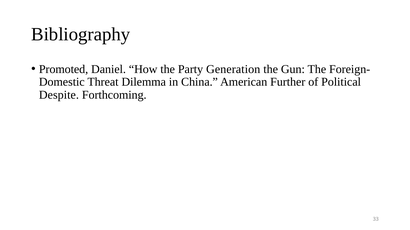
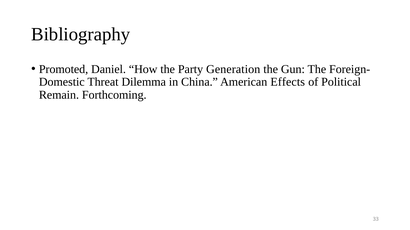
Further: Further -> Effects
Despite: Despite -> Remain
